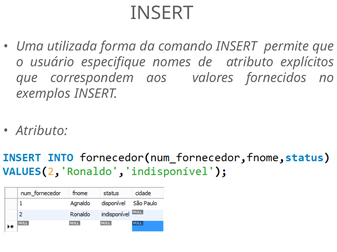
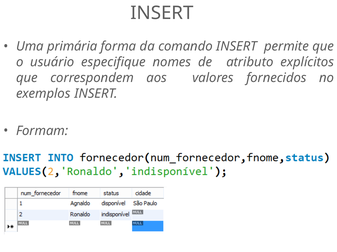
utilizada: utilizada -> primária
Atributo at (42, 131): Atributo -> Formam
